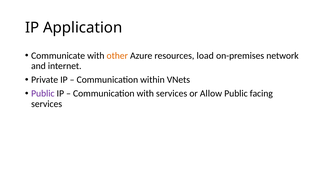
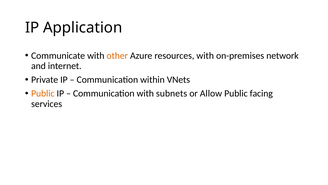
resources load: load -> with
Public at (43, 93) colour: purple -> orange
with services: services -> subnets
